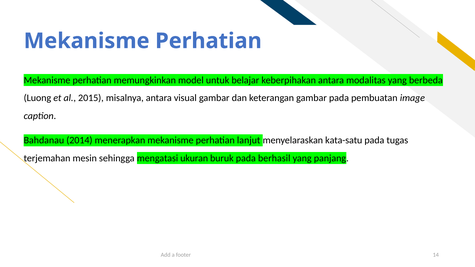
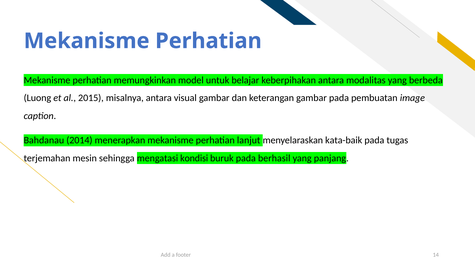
kata-satu: kata-satu -> kata-baik
ukuran: ukuran -> kondisi
